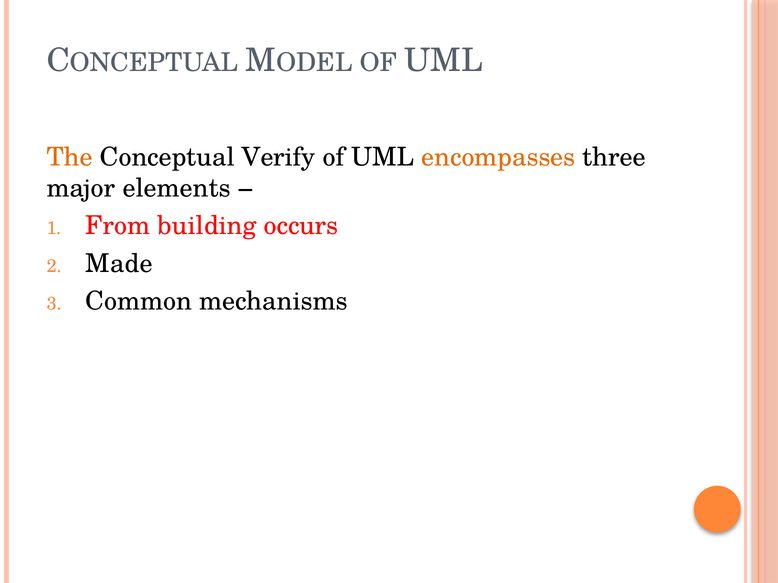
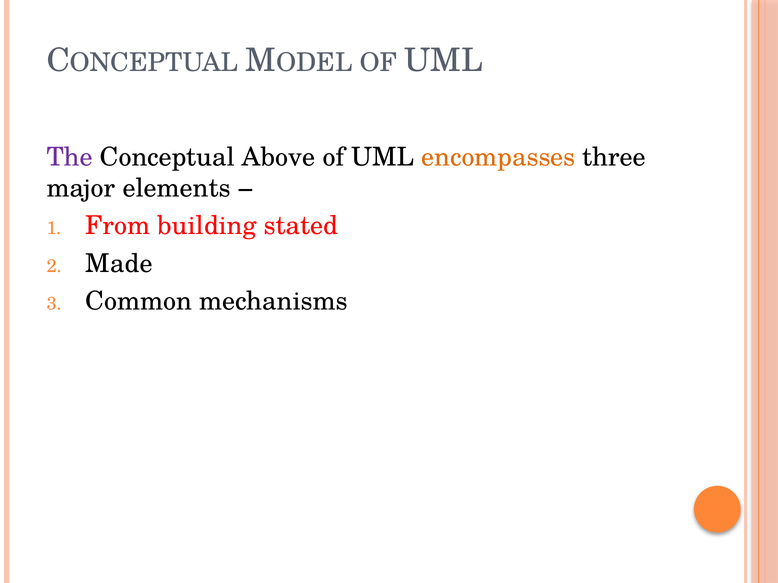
The colour: orange -> purple
Verify: Verify -> Above
occurs: occurs -> stated
